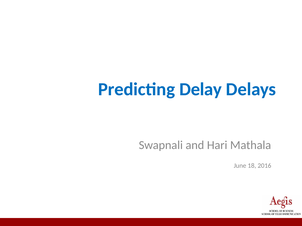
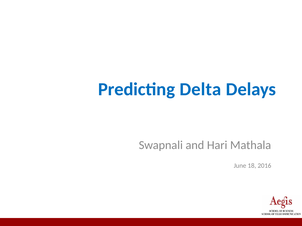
Delay: Delay -> Delta
